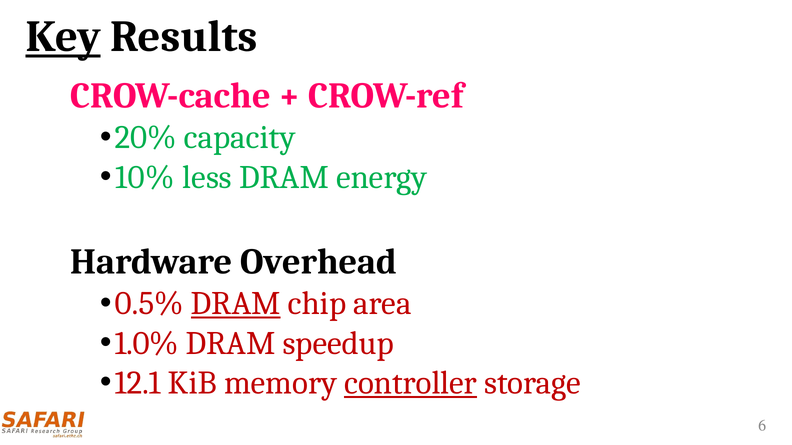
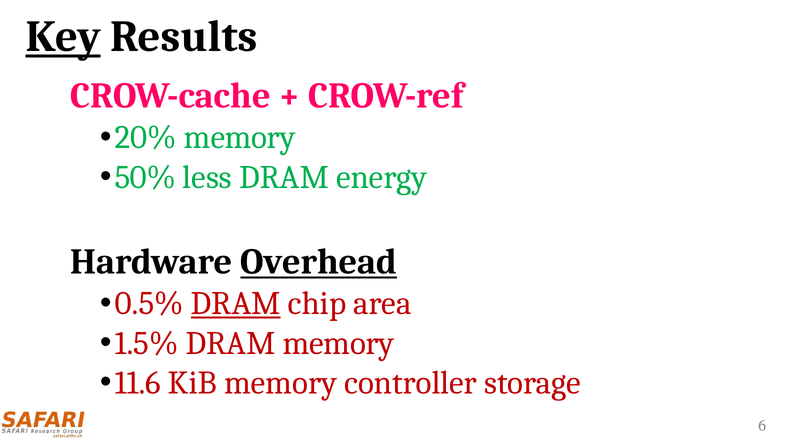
20% capacity: capacity -> memory
10%: 10% -> 50%
Overhead underline: none -> present
1.0%: 1.0% -> 1.5%
DRAM speedup: speedup -> memory
12.1: 12.1 -> 11.6
controller underline: present -> none
